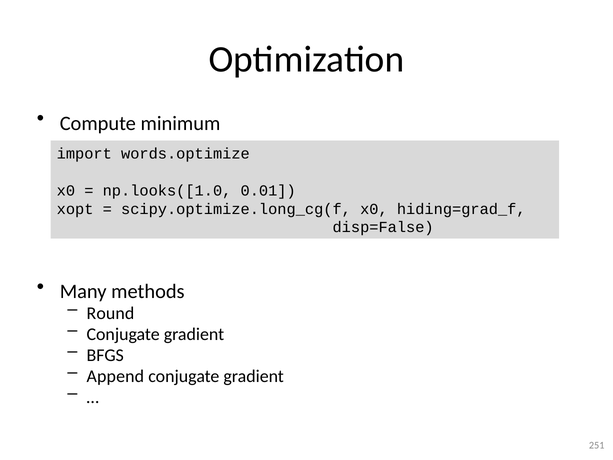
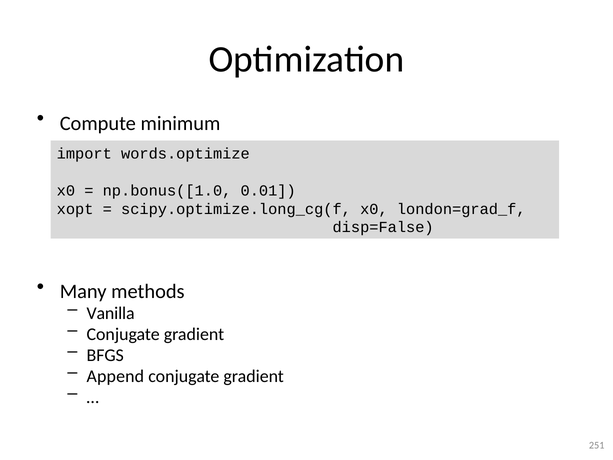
np.looks([1.0: np.looks([1.0 -> np.bonus([1.0
hiding=grad_f: hiding=grad_f -> london=grad_f
Round: Round -> Vanilla
